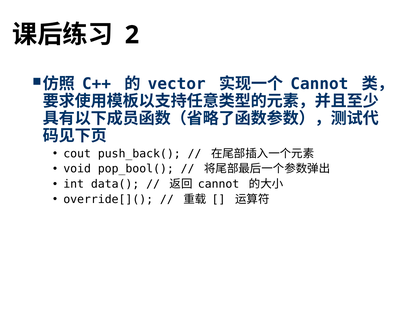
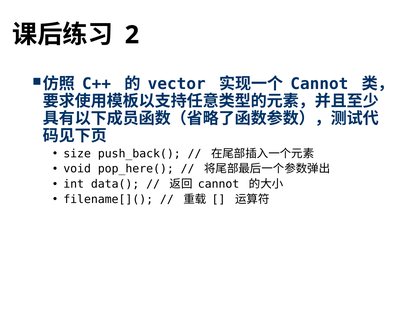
cout: cout -> size
pop_bool(: pop_bool( -> pop_here(
override[](: override[]( -> filename[](
